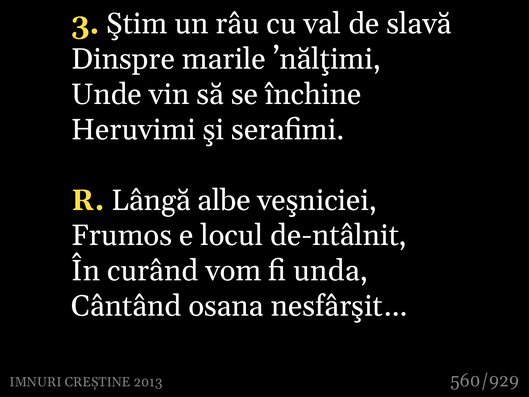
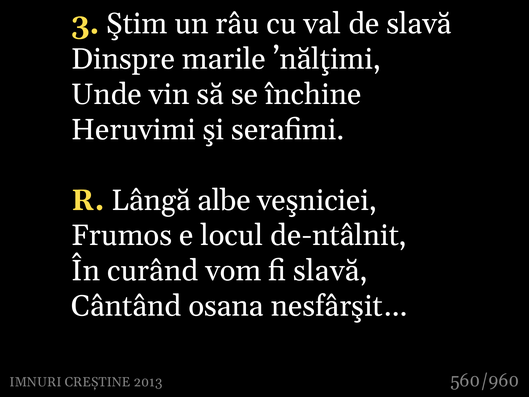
fi unda: unda -> slavă
560/929: 560/929 -> 560/960
